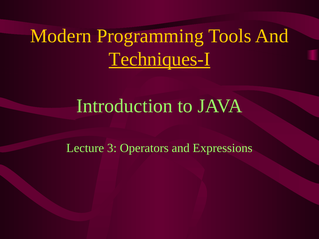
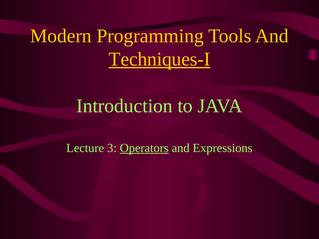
Operators underline: none -> present
